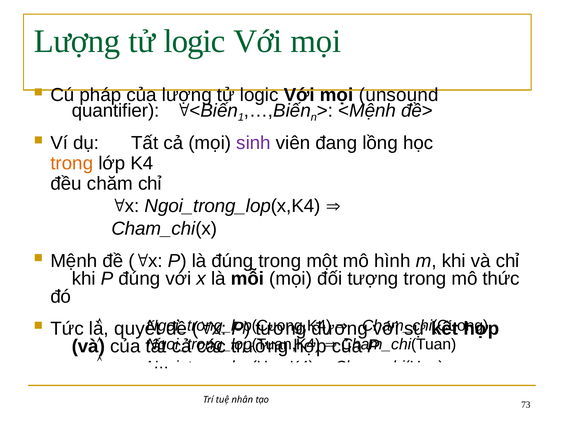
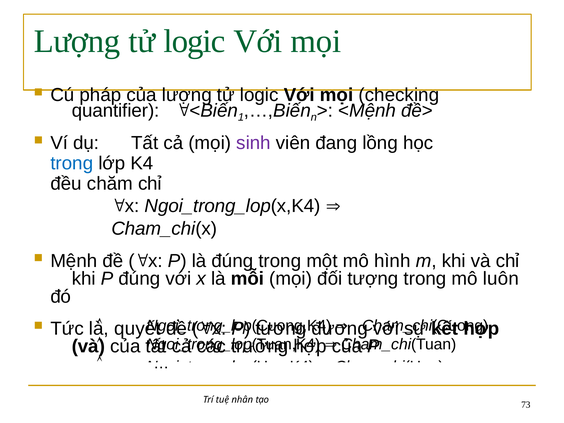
unsound: unsound -> checking
trong at (72, 163) colour: orange -> blue
thức: thức -> luôn
